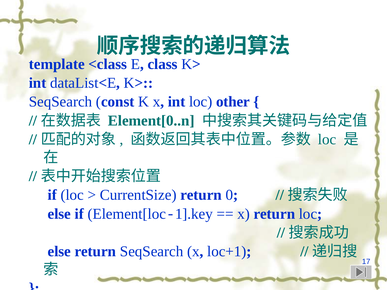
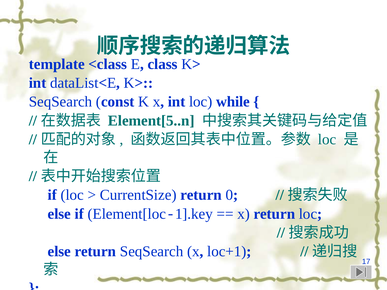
other: other -> while
Element[0..n: Element[0..n -> Element[5..n
